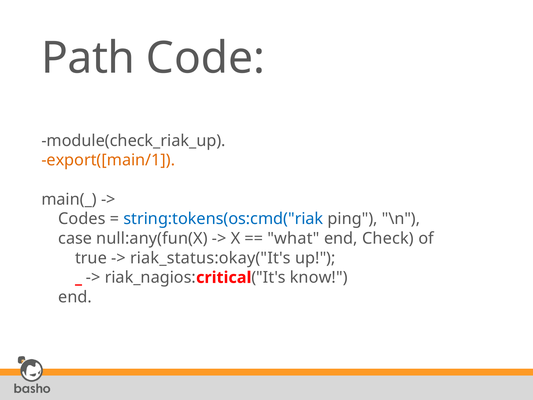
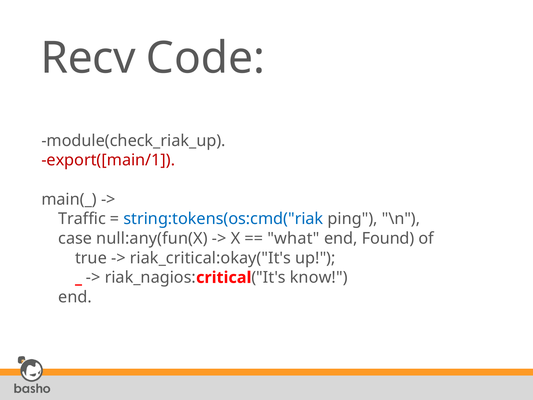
Path: Path -> Recv
export([main/1 colour: orange -> red
Codes: Codes -> Traffic
Check: Check -> Found
riak_status:okay("It's: riak_status:okay("It's -> riak_critical:okay("It's
